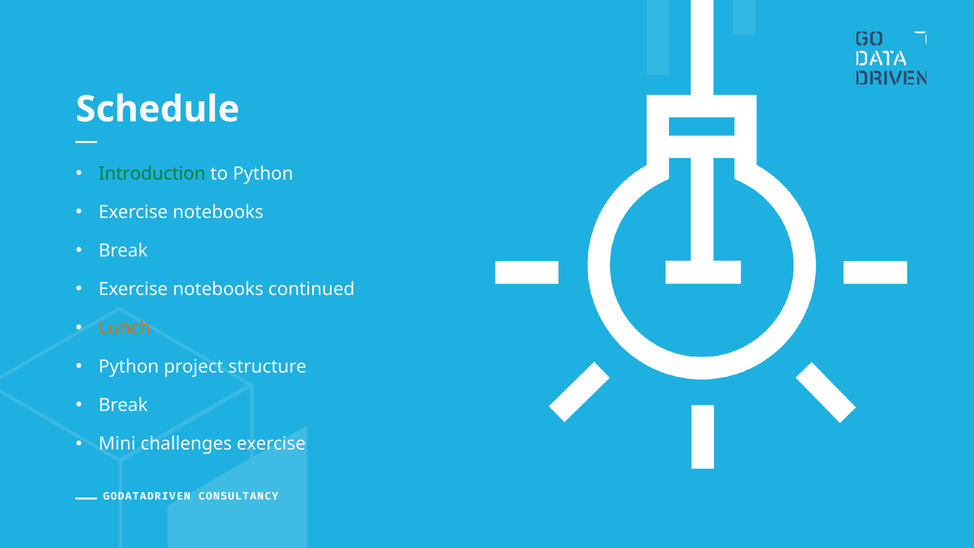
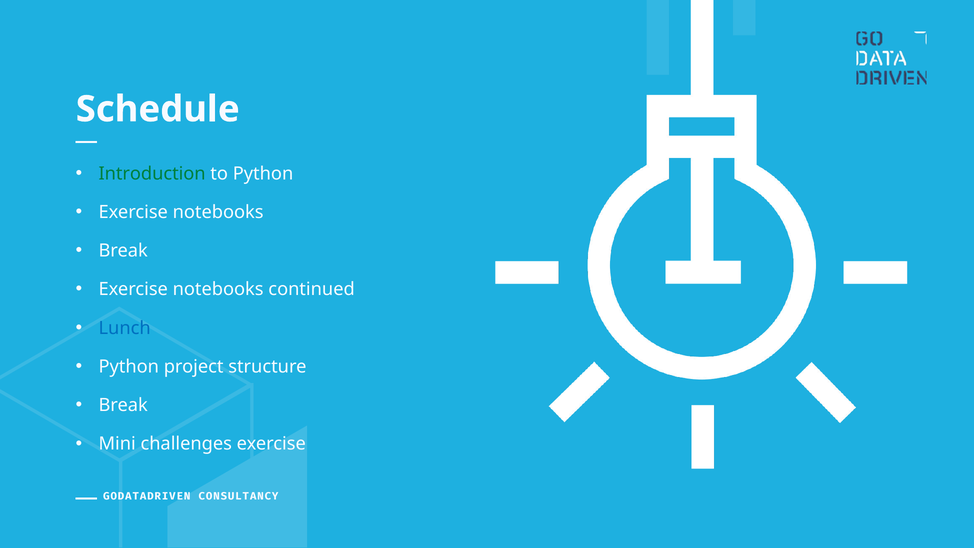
Lunch colour: orange -> blue
